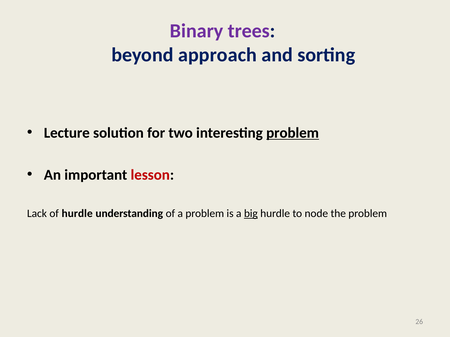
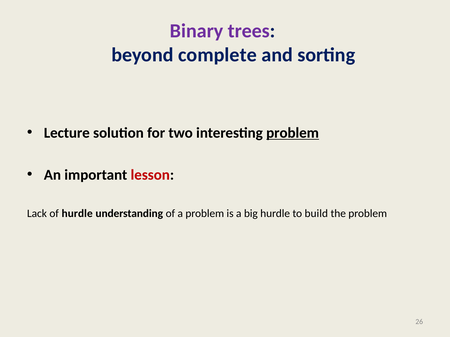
approach: approach -> complete
big underline: present -> none
node: node -> build
